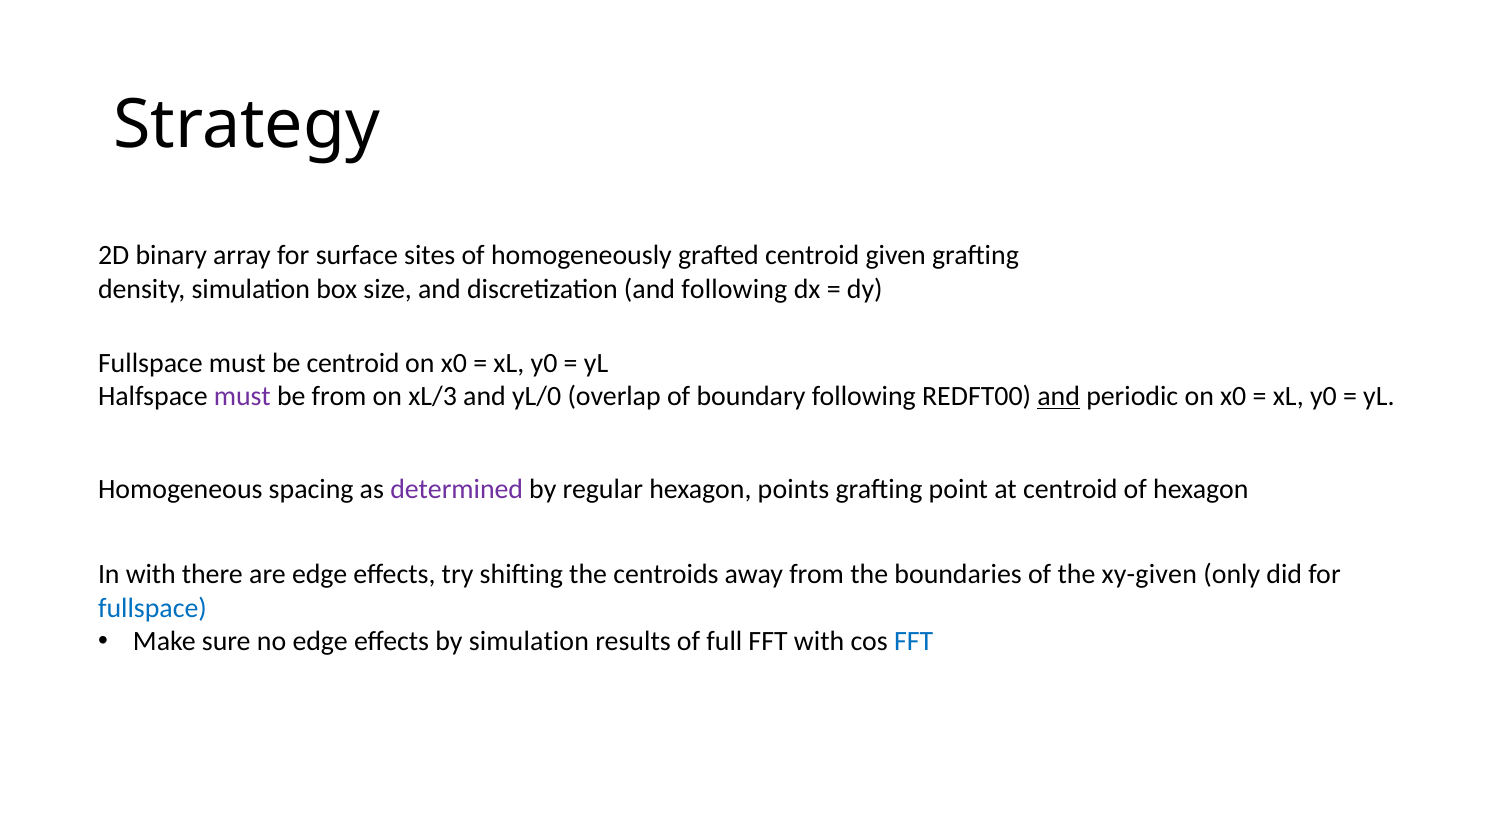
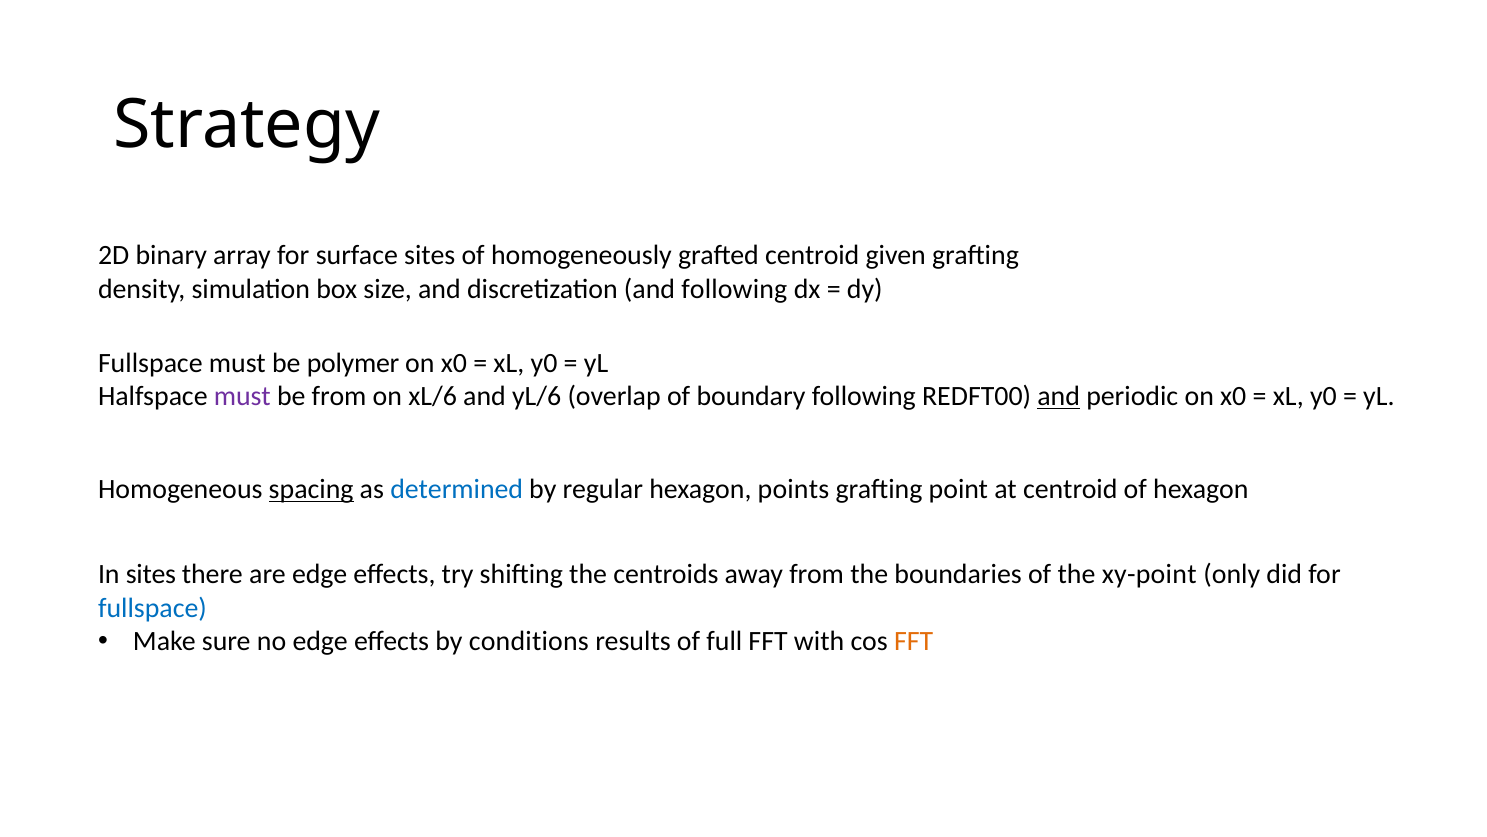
be centroid: centroid -> polymer
xL/3: xL/3 -> xL/6
yL/0: yL/0 -> yL/6
spacing underline: none -> present
determined colour: purple -> blue
In with: with -> sites
xy-given: xy-given -> xy-point
by simulation: simulation -> conditions
FFT at (914, 641) colour: blue -> orange
